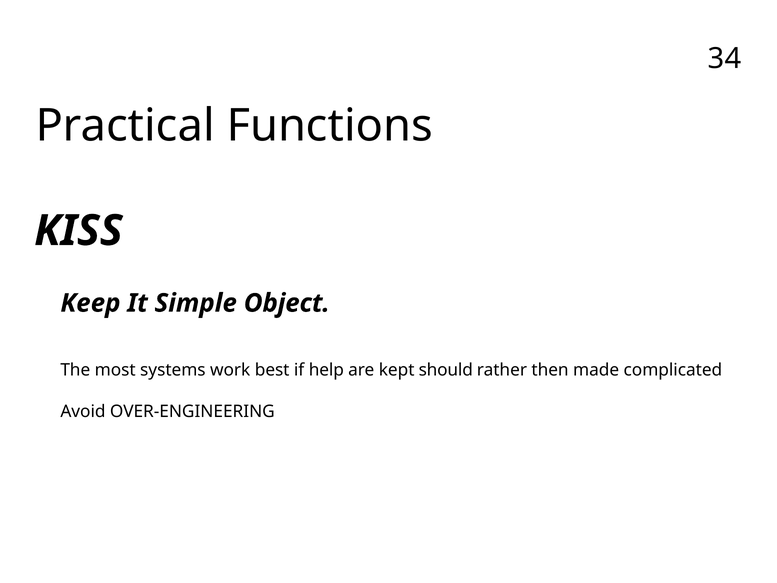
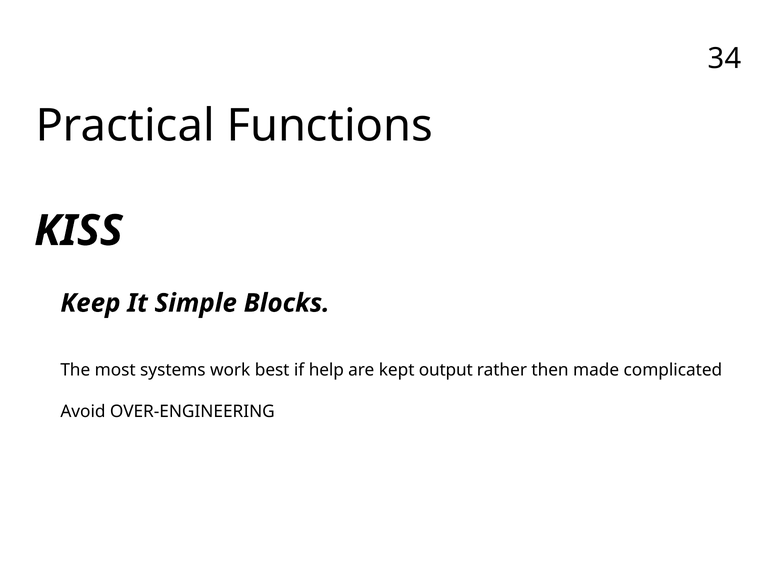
Object: Object -> Blocks
should: should -> output
